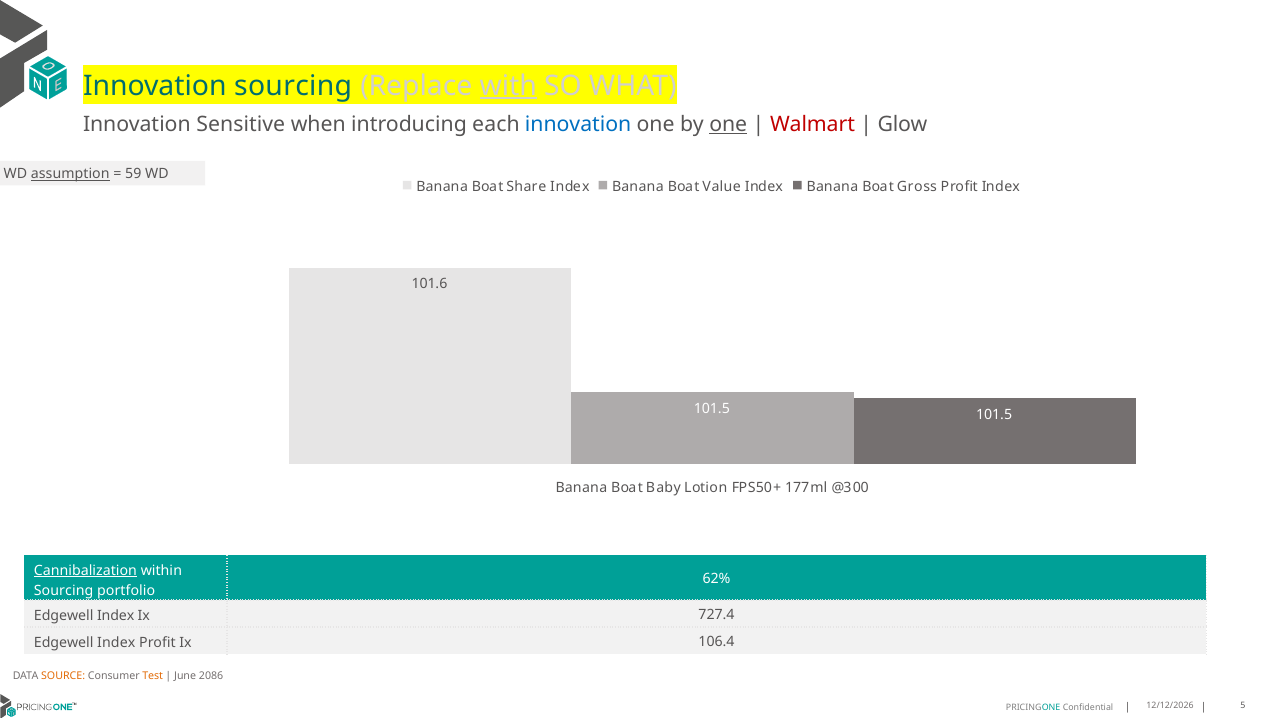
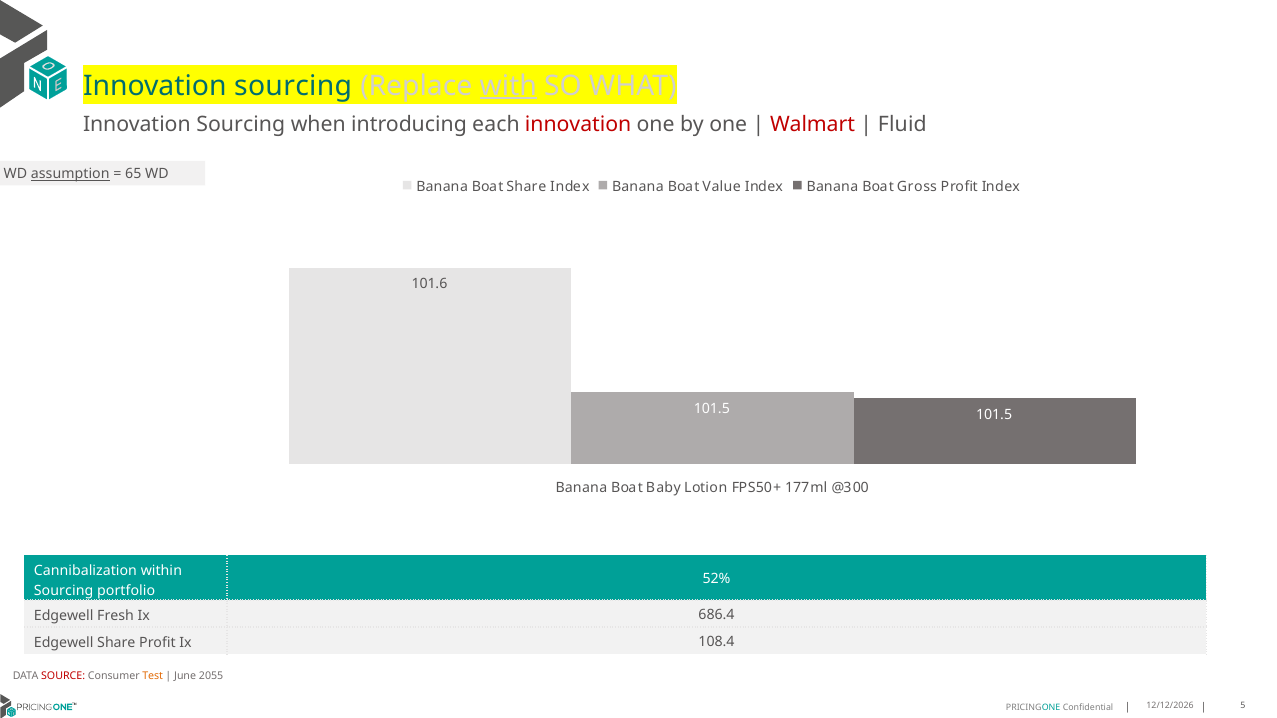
Sensitive at (241, 125): Sensitive -> Sourcing
innovation at (578, 125) colour: blue -> red
one at (728, 125) underline: present -> none
Glow: Glow -> Fluid
59: 59 -> 65
Cannibalization underline: present -> none
62%: 62% -> 52%
Index at (116, 616): Index -> Fresh
727.4: 727.4 -> 686.4
Index at (116, 643): Index -> Share
106.4: 106.4 -> 108.4
SOURCE colour: orange -> red
2086: 2086 -> 2055
